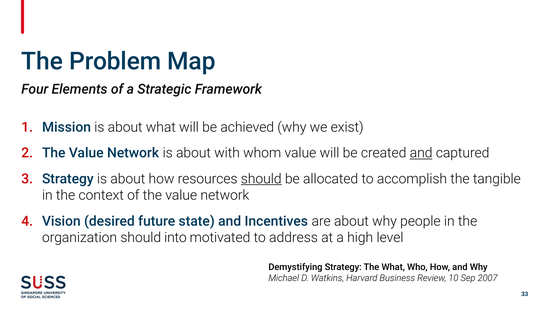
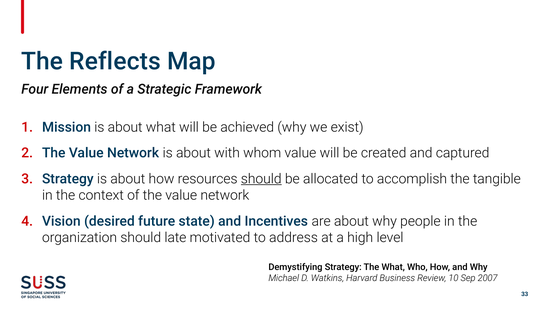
Problem: Problem -> Reflects
and at (421, 153) underline: present -> none
into: into -> late
